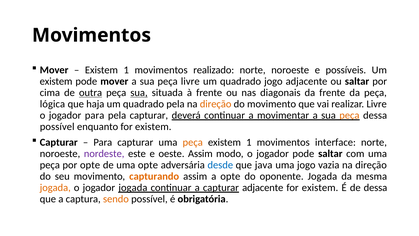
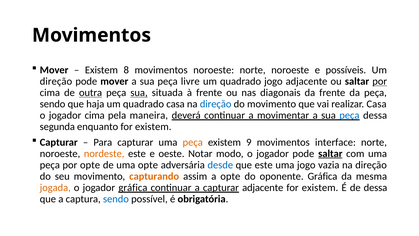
1 at (126, 70): 1 -> 8
movimentos realizado: realizado -> noroeste
existem at (56, 81): existem -> direção
por at (380, 81) underline: none -> present
lógica at (52, 104): lógica -> sendo
quadrado pela: pela -> casa
direção at (216, 104) colour: orange -> blue
realizar Livre: Livre -> Casa
jogador para: para -> cima
pela capturar: capturar -> maneira
peça at (349, 115) colour: orange -> blue
possível at (57, 126): possível -> segunda
1 at (249, 142): 1 -> 9
nordeste colour: purple -> orange
oeste Assim: Assim -> Notar
saltar at (330, 153) underline: none -> present
que java: java -> este
oponente Jogada: Jogada -> Gráfica
jogador jogada: jogada -> gráfica
sendo at (116, 199) colour: orange -> blue
